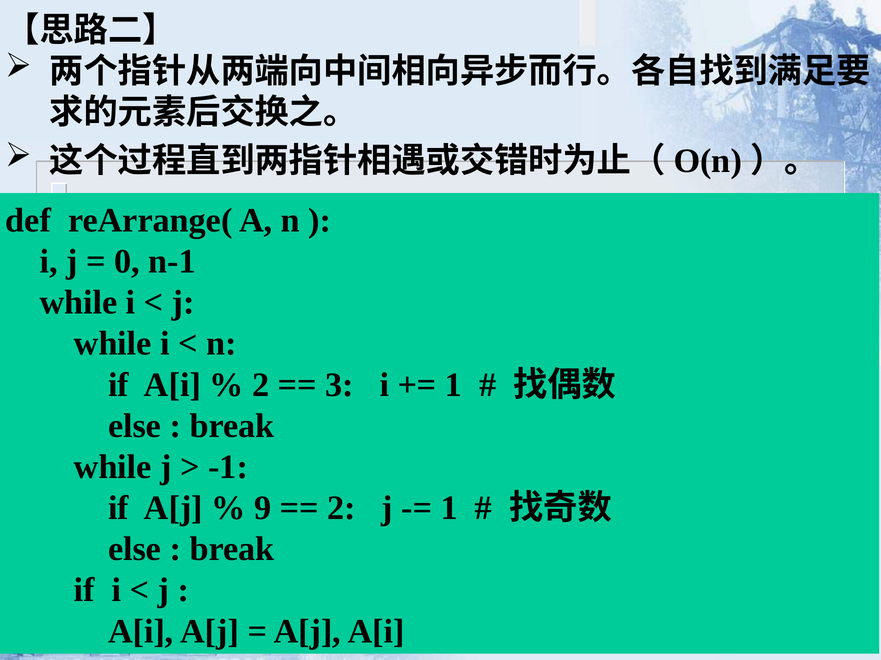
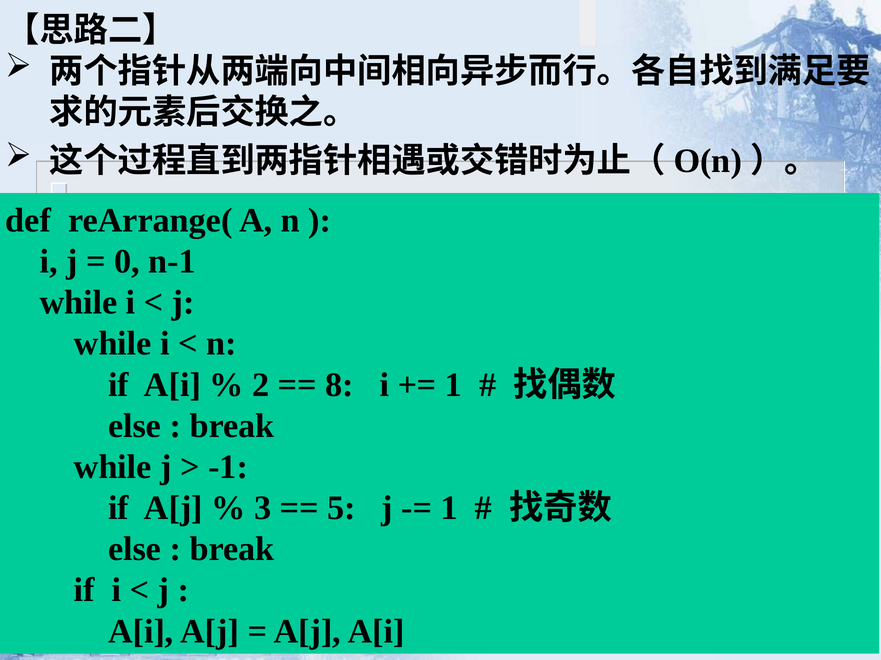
3: 3 -> 8
9: 9 -> 3
2 at (342, 509): 2 -> 5
